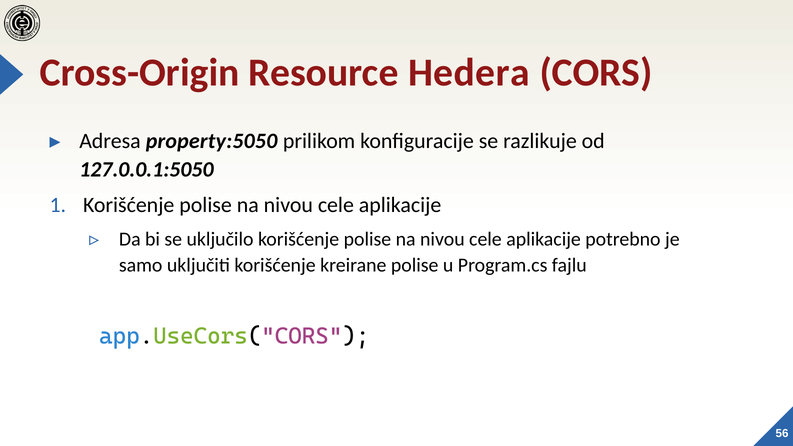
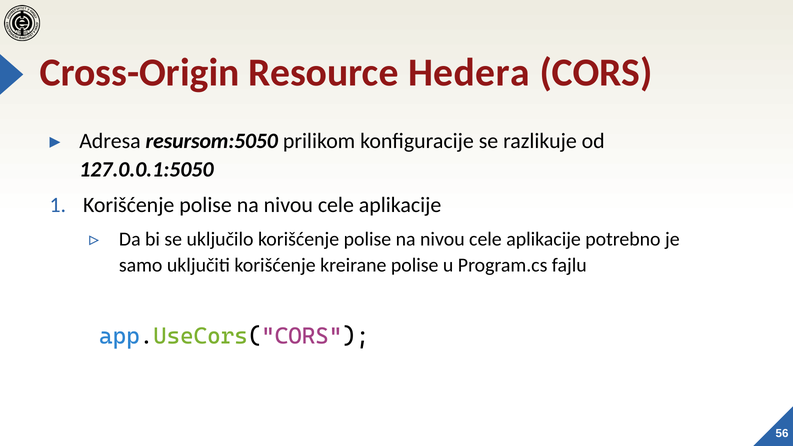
property:5050: property:5050 -> resursom:5050
